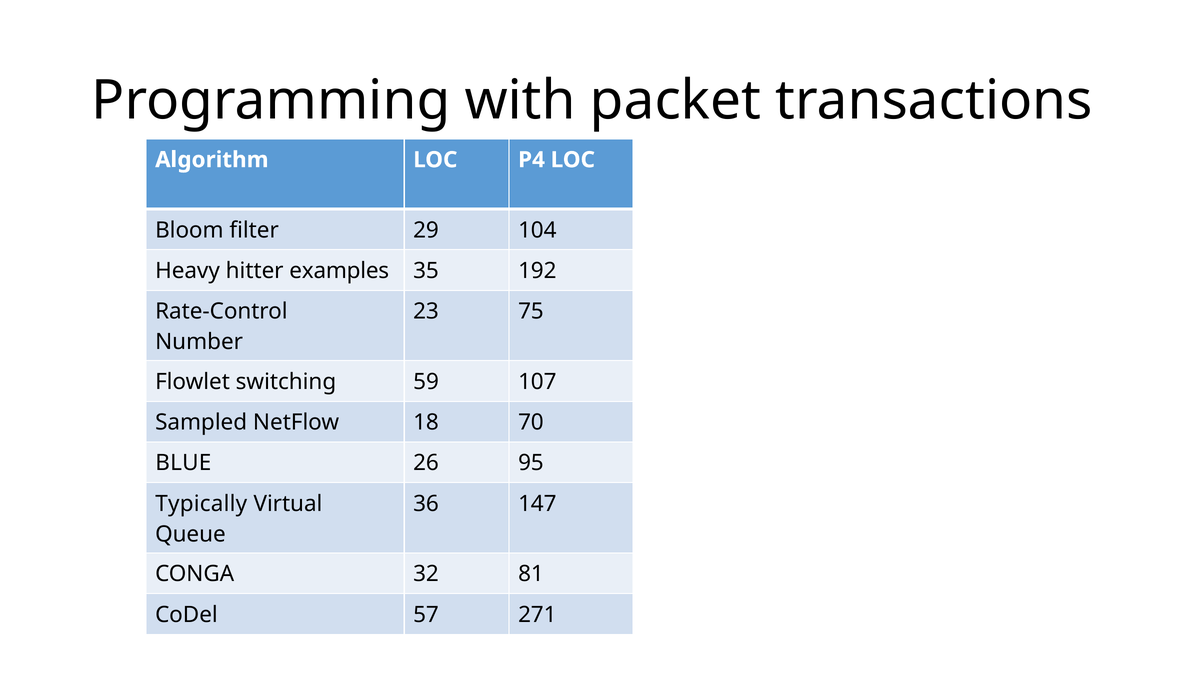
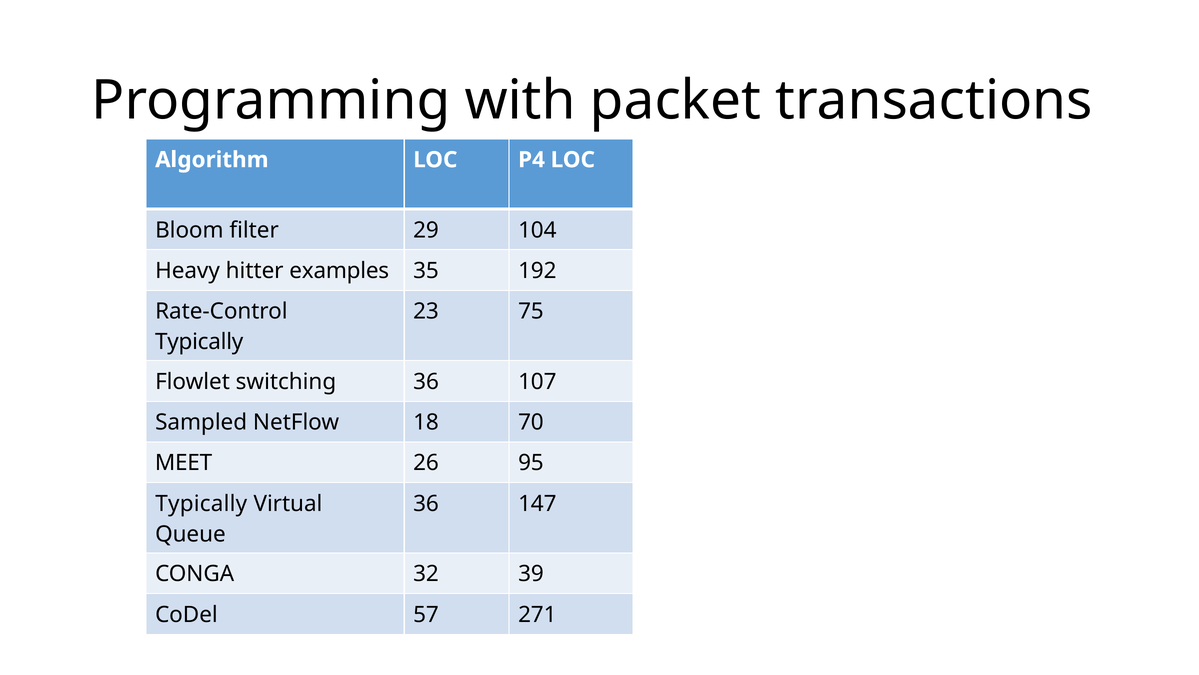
Number at (199, 342): Number -> Typically
switching 59: 59 -> 36
BLUE: BLUE -> MEET
81: 81 -> 39
